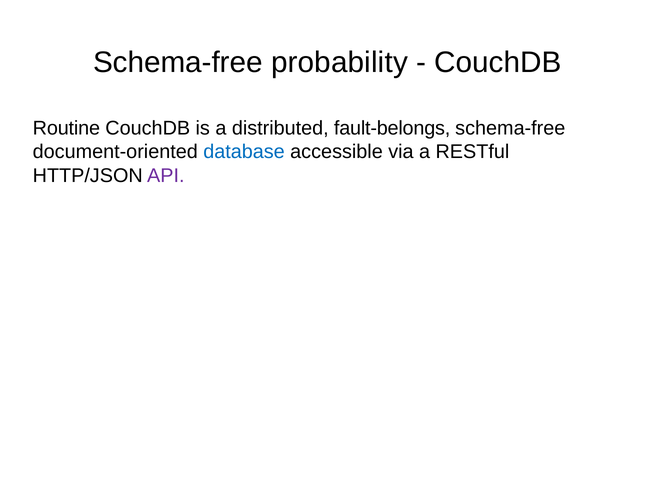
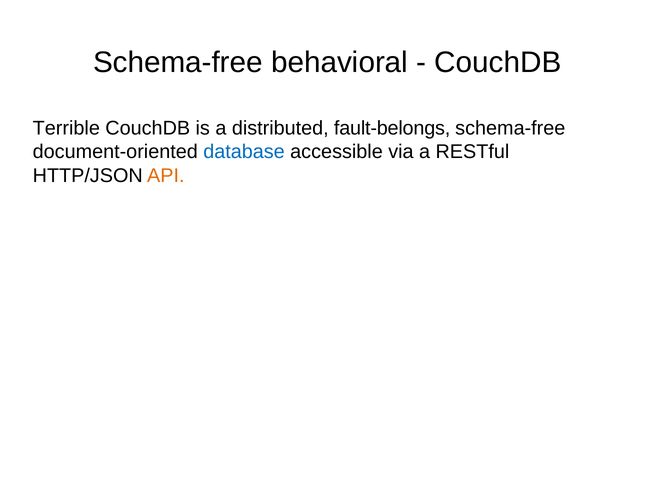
probability: probability -> behavioral
Routine: Routine -> Terrible
API colour: purple -> orange
